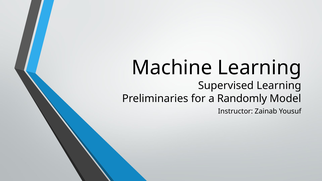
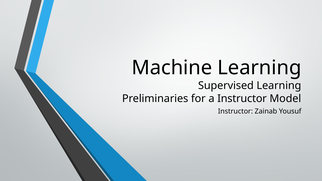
a Randomly: Randomly -> Instructor
